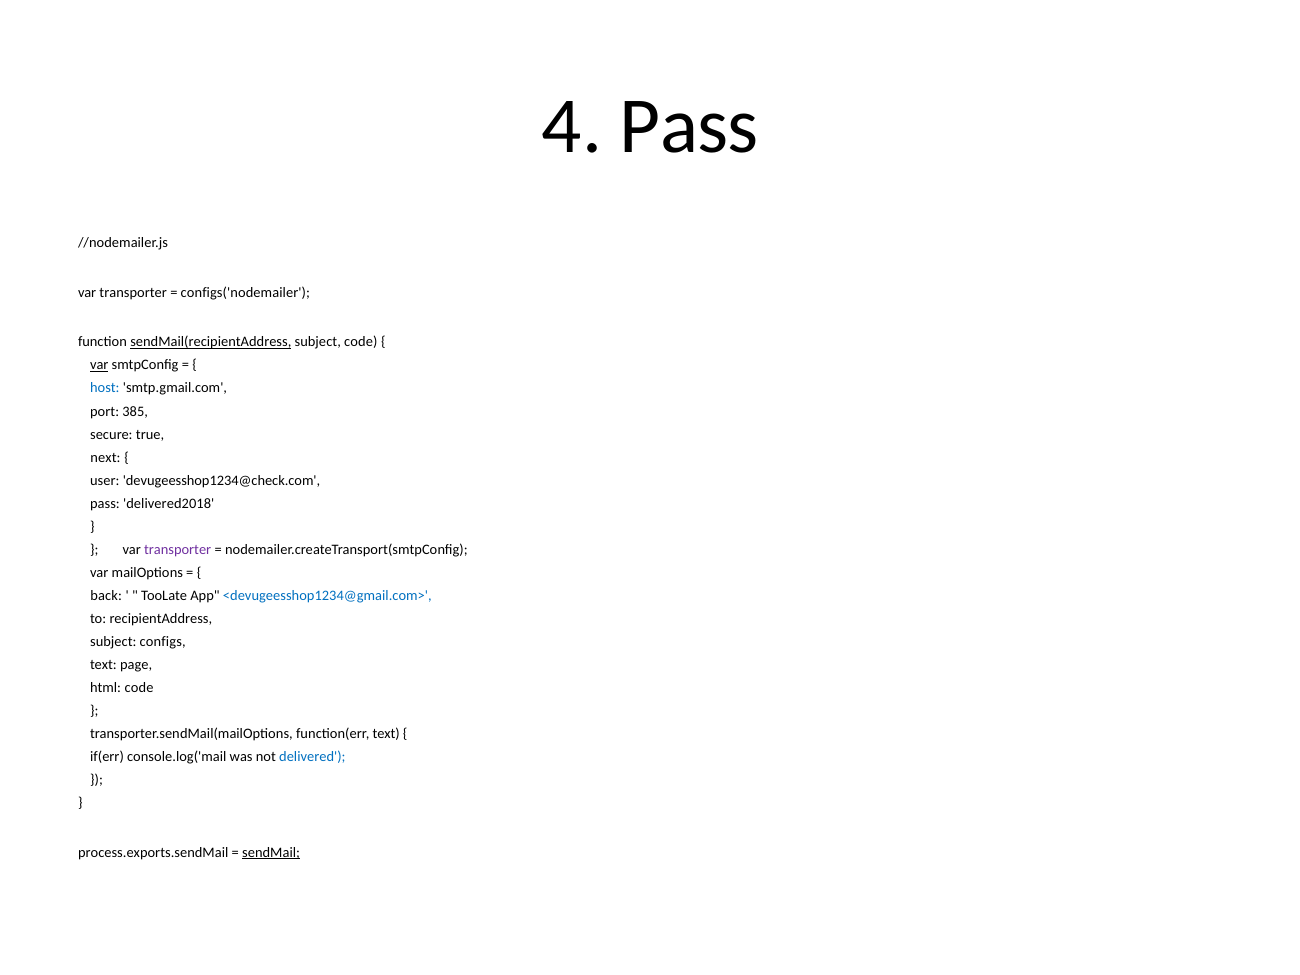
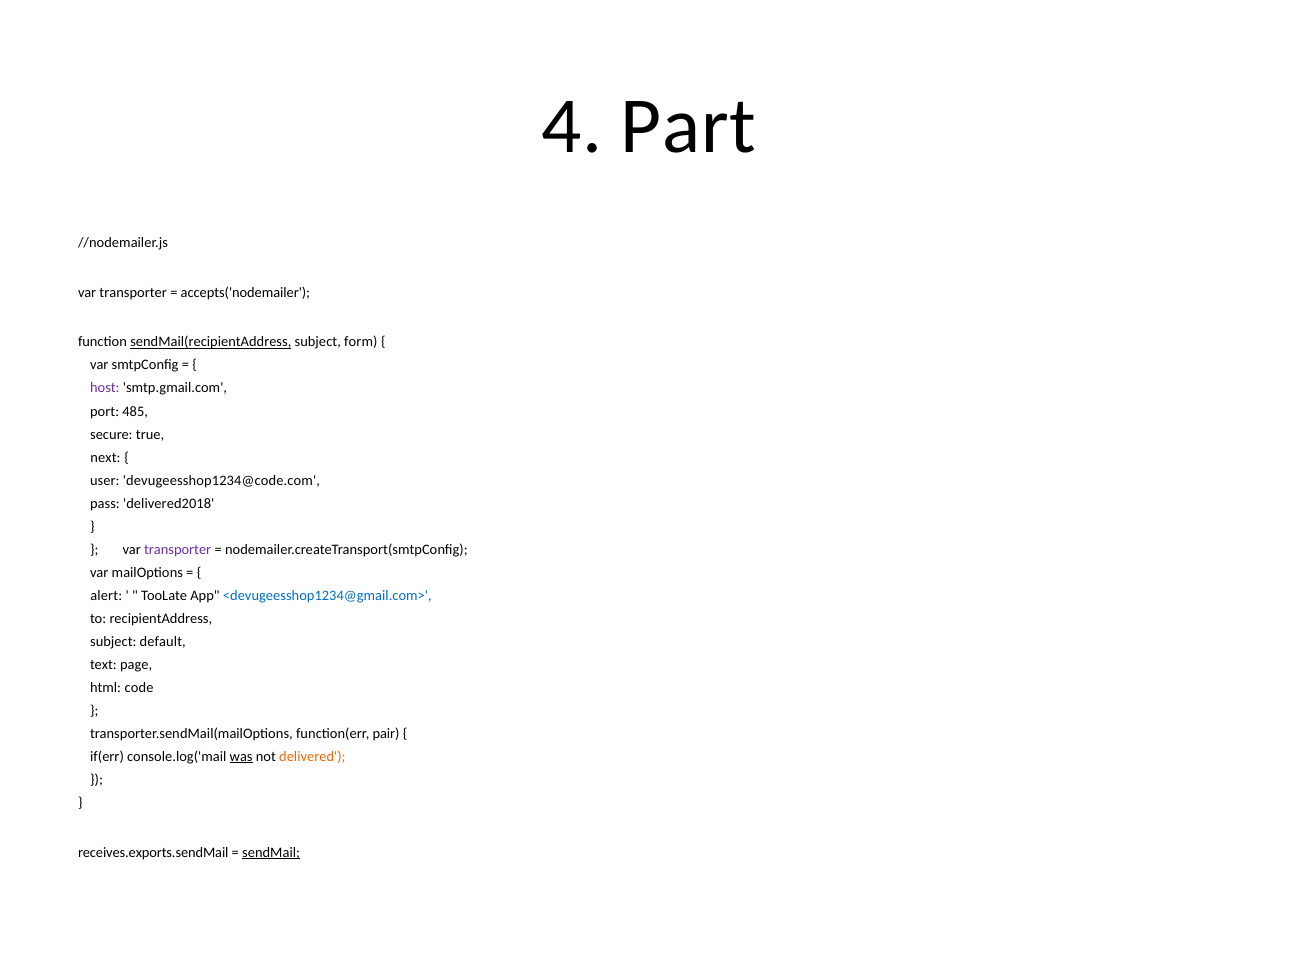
4 Pass: Pass -> Part
configs('nodemailer: configs('nodemailer -> accepts('nodemailer
subject code: code -> form
var at (99, 365) underline: present -> none
host colour: blue -> purple
385: 385 -> 485
devugeesshop1234@check.com: devugeesshop1234@check.com -> devugeesshop1234@code.com
back: back -> alert
configs: configs -> default
function(err text: text -> pair
was underline: none -> present
delivered colour: blue -> orange
process.exports.sendMail: process.exports.sendMail -> receives.exports.sendMail
